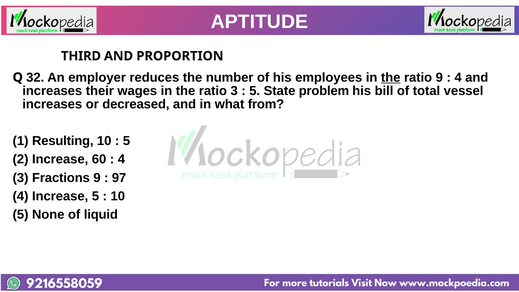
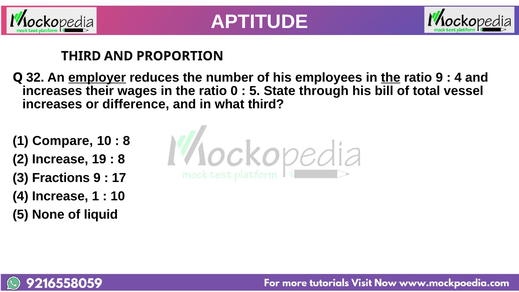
employer underline: none -> present
ratio 3: 3 -> 0
problem: problem -> through
decreased: decreased -> difference
what from: from -> third
Resulting: Resulting -> Compare
5 at (126, 141): 5 -> 8
60: 60 -> 19
4 at (121, 159): 4 -> 8
97: 97 -> 17
Increase 5: 5 -> 1
